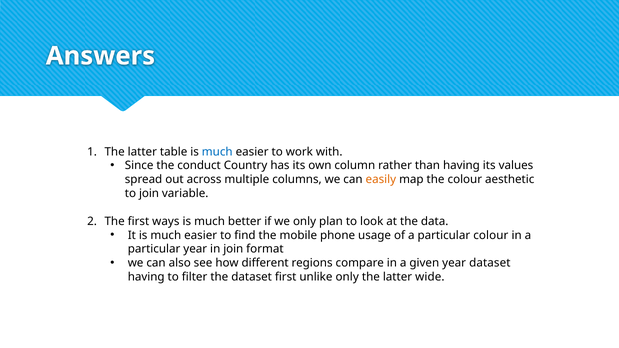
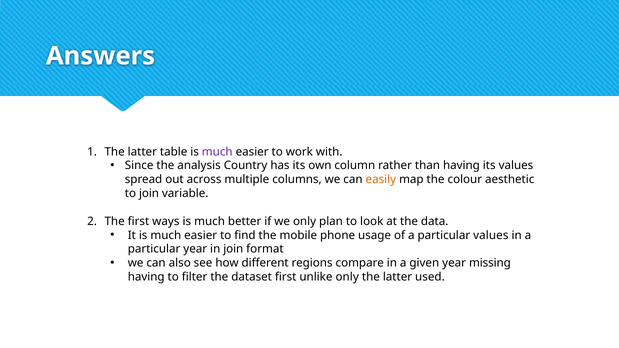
much at (217, 152) colour: blue -> purple
conduct: conduct -> analysis
particular colour: colour -> values
year dataset: dataset -> missing
wide: wide -> used
